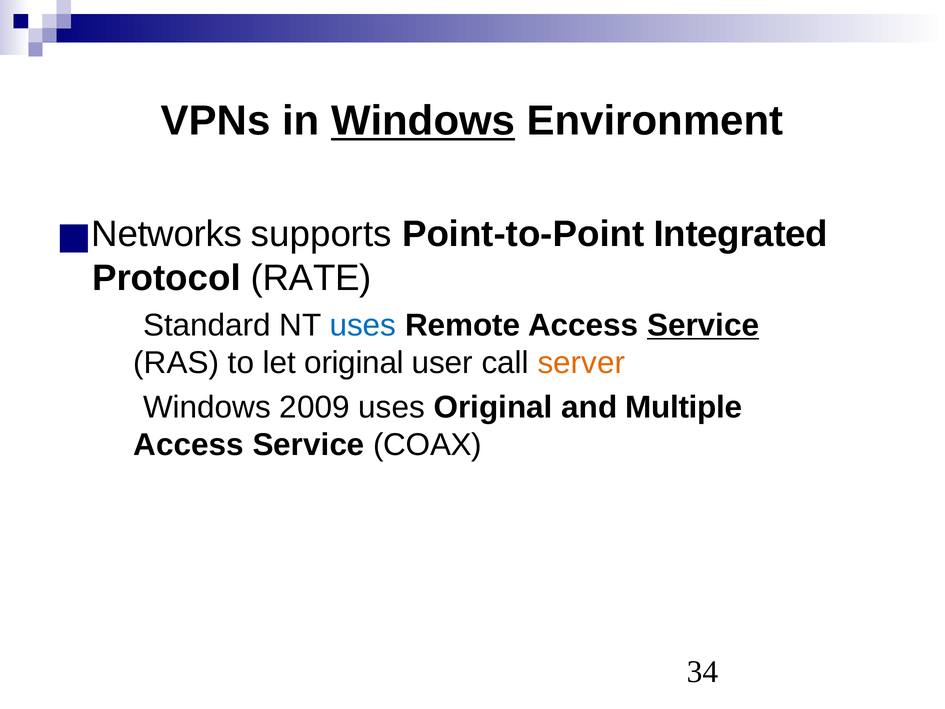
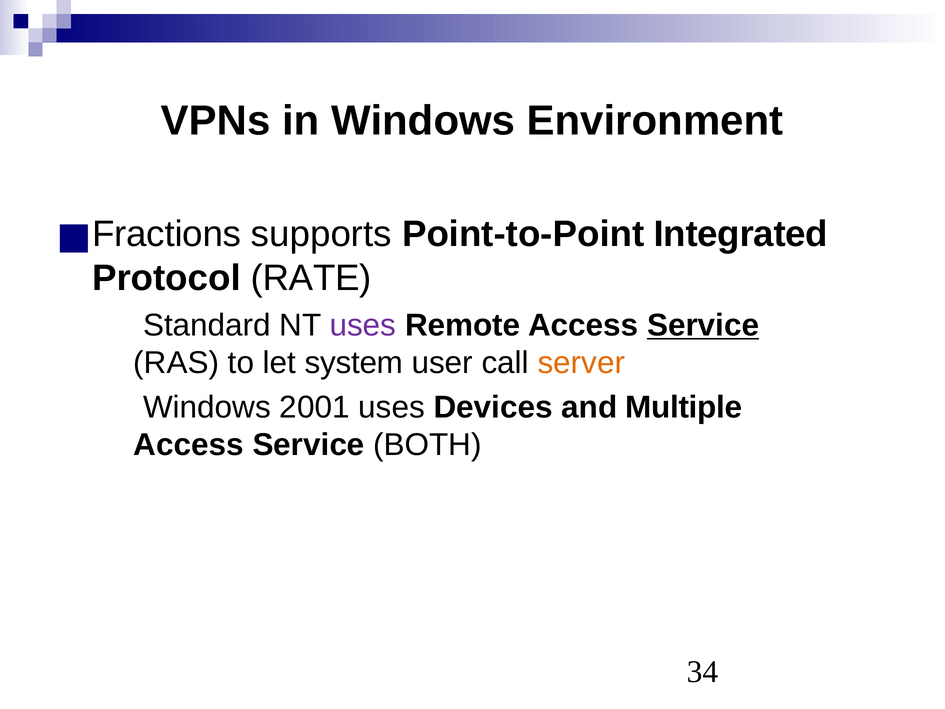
Windows at (423, 121) underline: present -> none
Networks: Networks -> Fractions
uses at (363, 325) colour: blue -> purple
let original: original -> system
2009: 2009 -> 2001
uses Original: Original -> Devices
COAX: COAX -> BOTH
